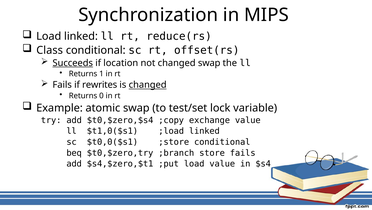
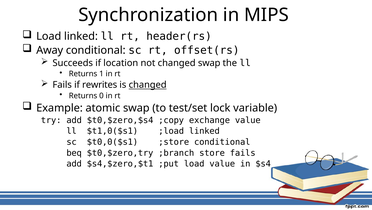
reduce(rs: reduce(rs -> header(rs
Class: Class -> Away
Succeeds underline: present -> none
